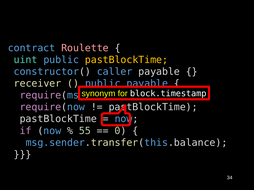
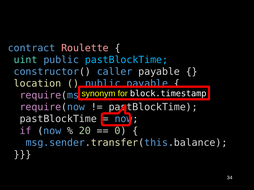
pastBlockTime at (126, 60) colour: yellow -> light blue
receiver: receiver -> location
55: 55 -> 20
